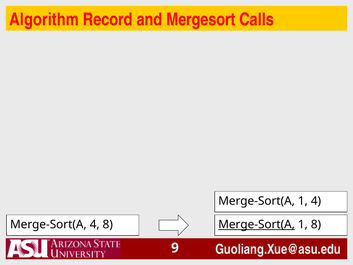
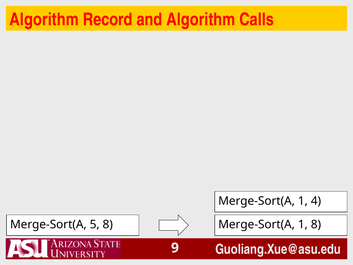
and Mergesort: Mergesort -> Algorithm
Merge-Sort(A 4: 4 -> 5
Merge-Sort(A at (257, 224) underline: present -> none
